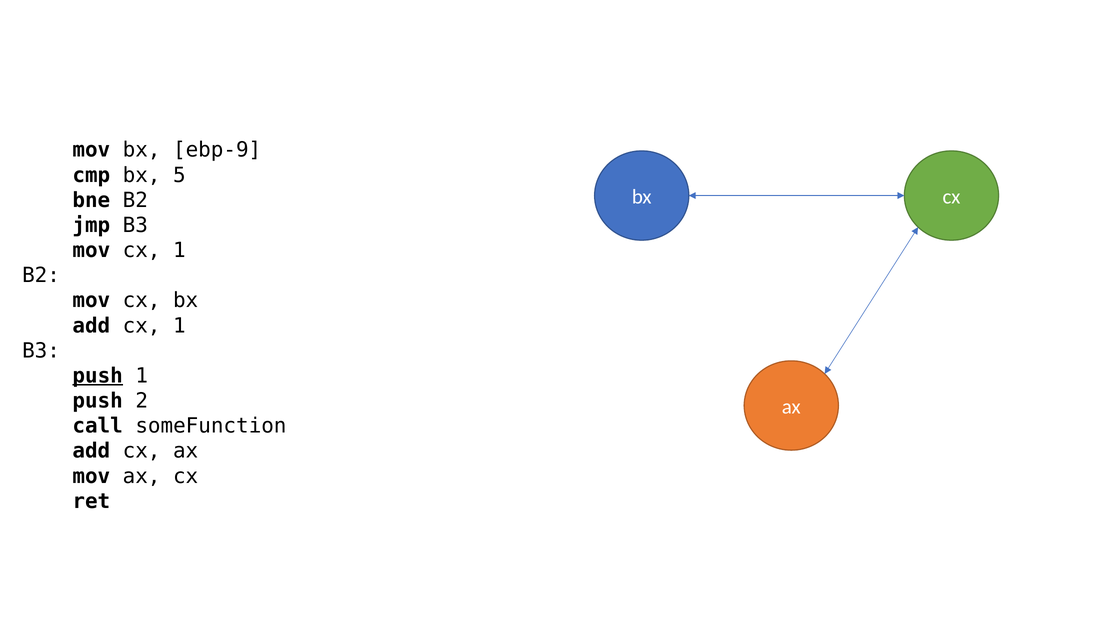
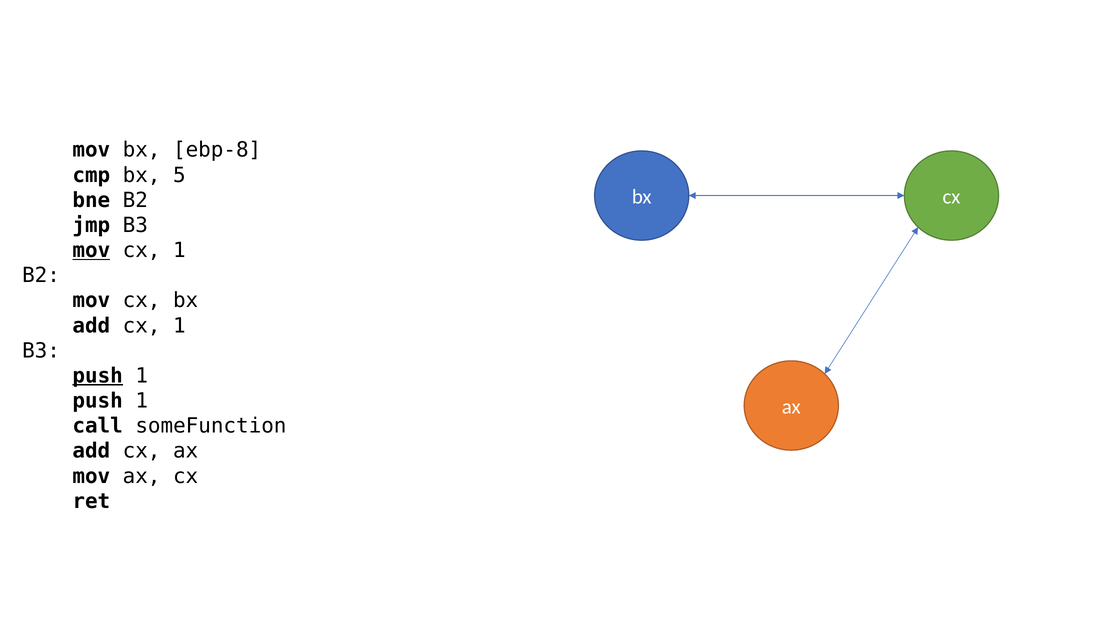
ebp-9: ebp-9 -> ebp-8
mov at (91, 251) underline: none -> present
2 at (142, 401): 2 -> 1
